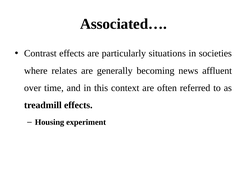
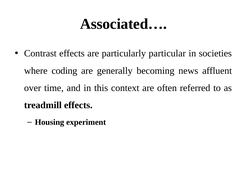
situations: situations -> particular
relates: relates -> coding
